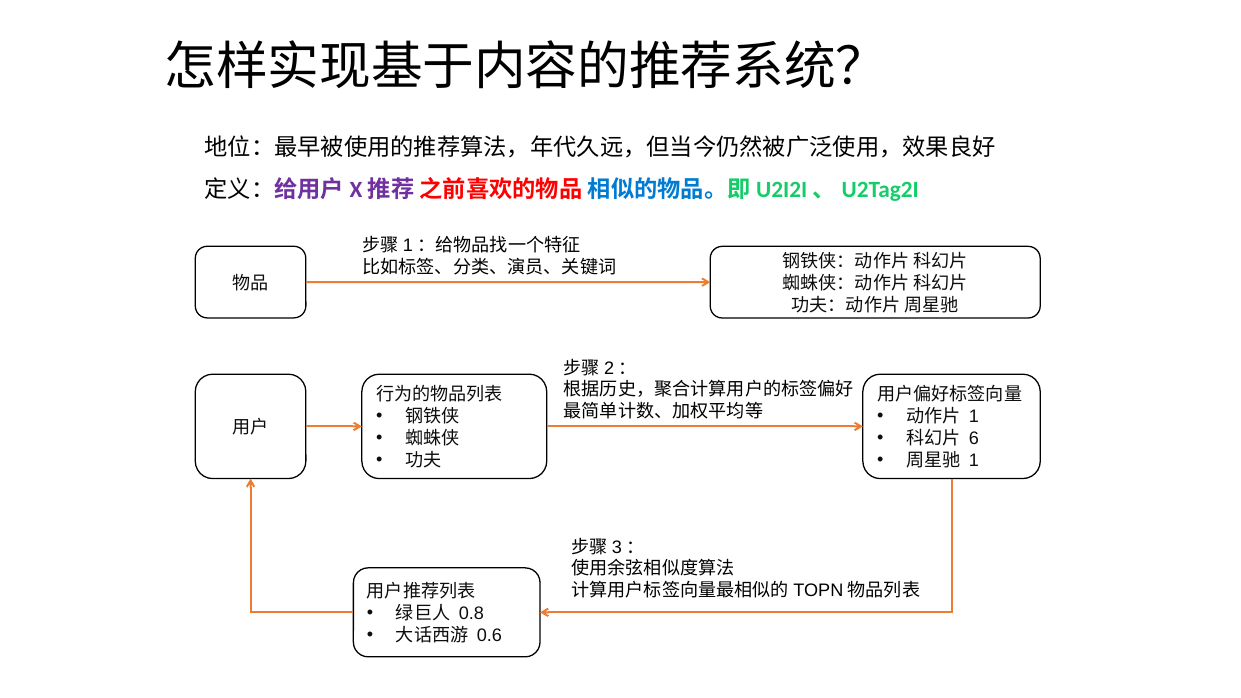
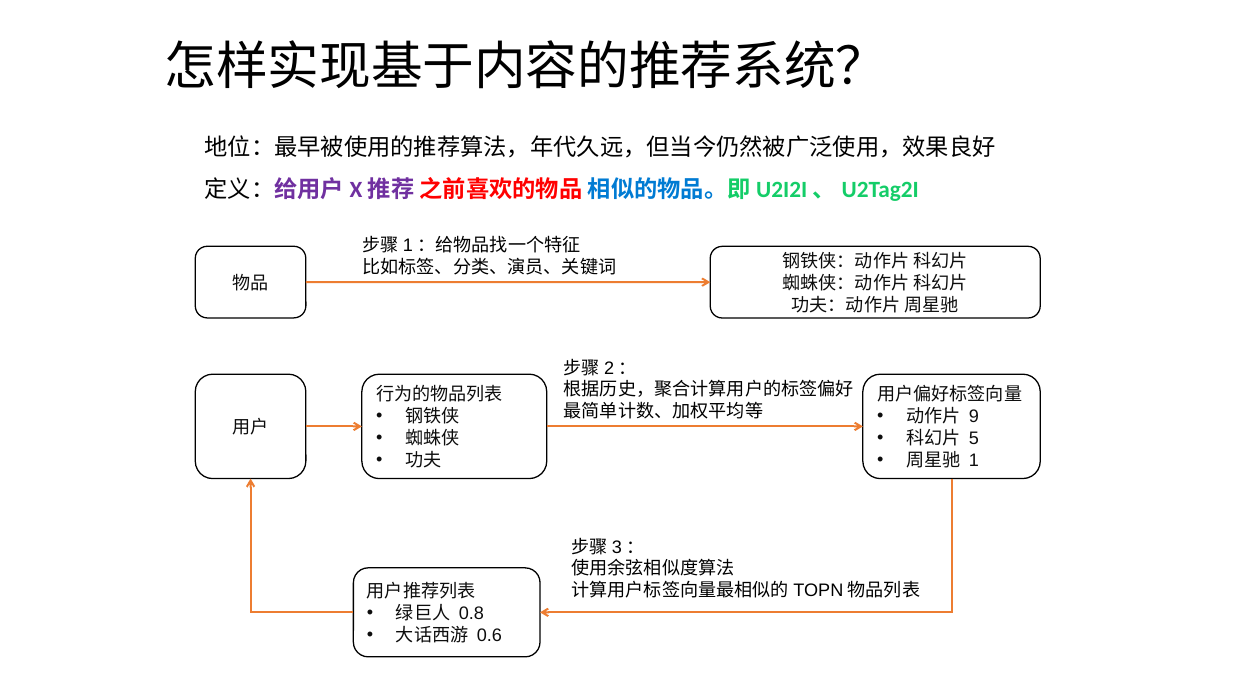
1 at (974, 417): 1 -> 9
6: 6 -> 5
